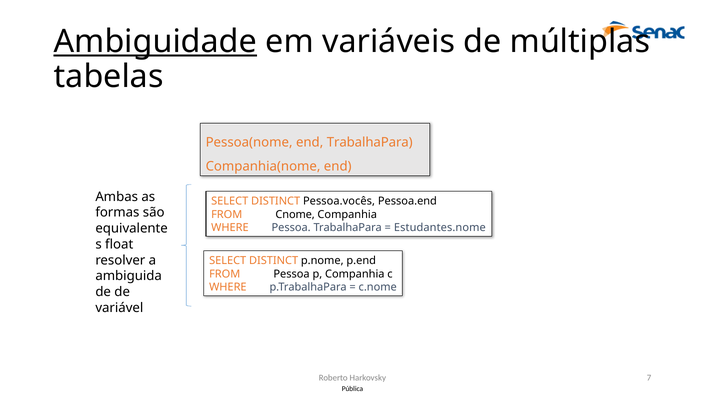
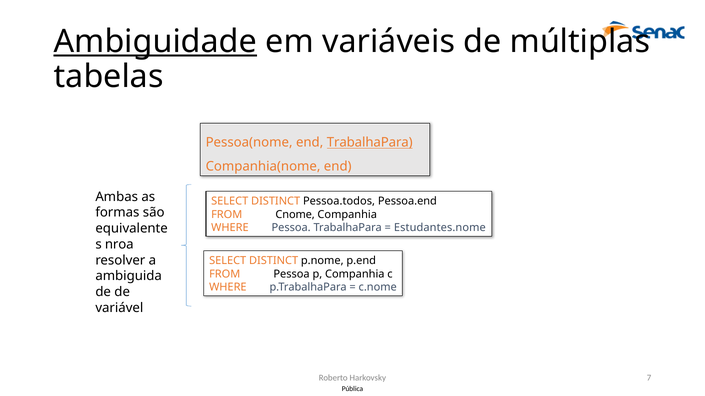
TrabalhaPara at (370, 143) underline: none -> present
Pessoa.vocês: Pessoa.vocês -> Pessoa.todos
float: float -> nroa
